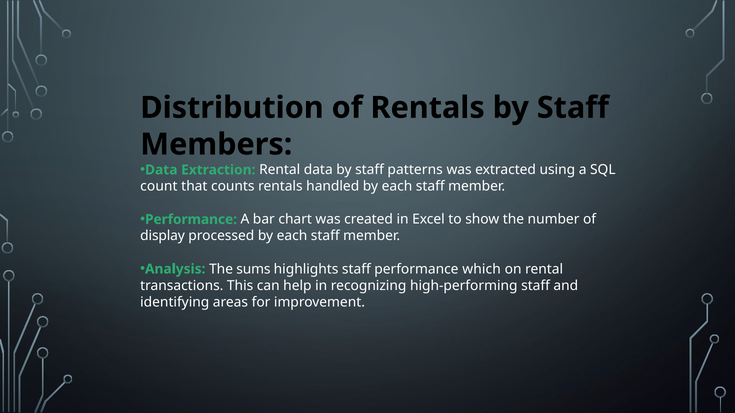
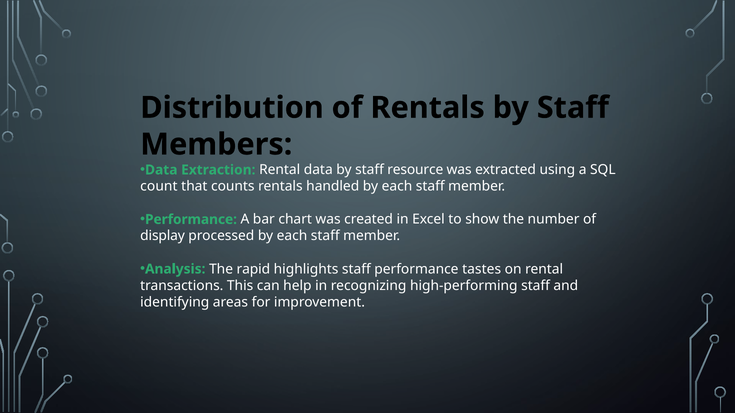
patterns: patterns -> resource
sums: sums -> rapid
which: which -> tastes
